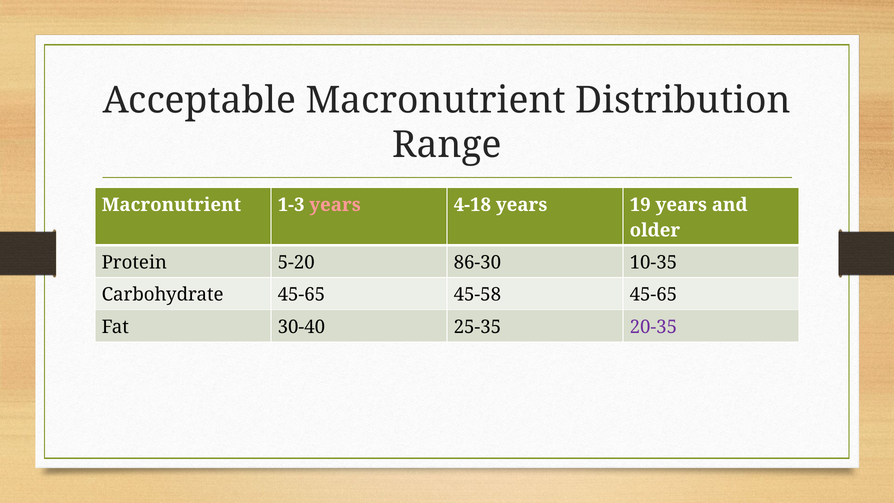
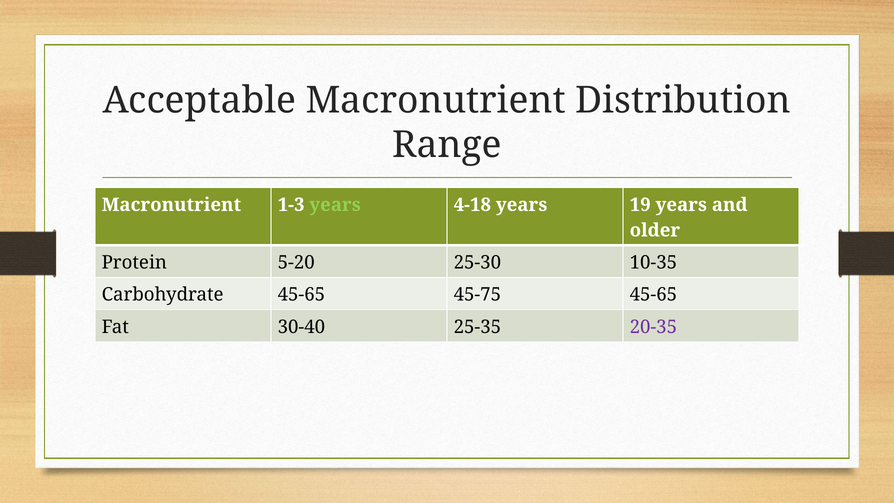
years at (335, 205) colour: pink -> light green
86-30: 86-30 -> 25-30
45-58: 45-58 -> 45-75
